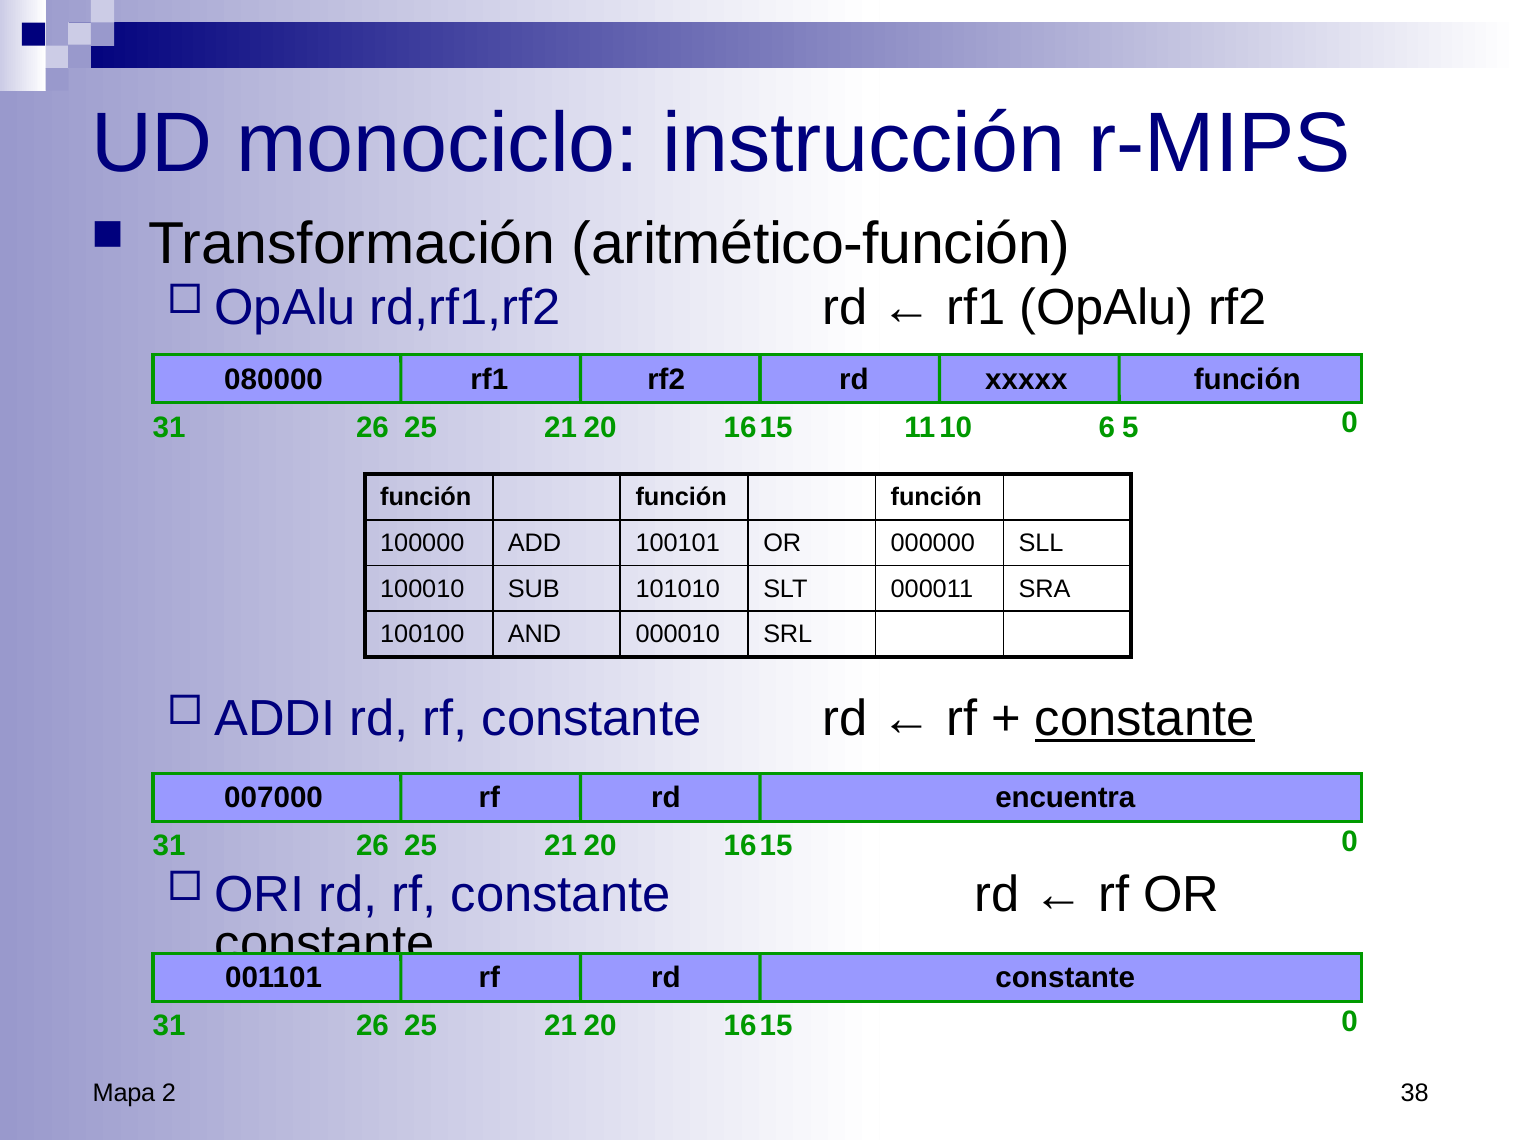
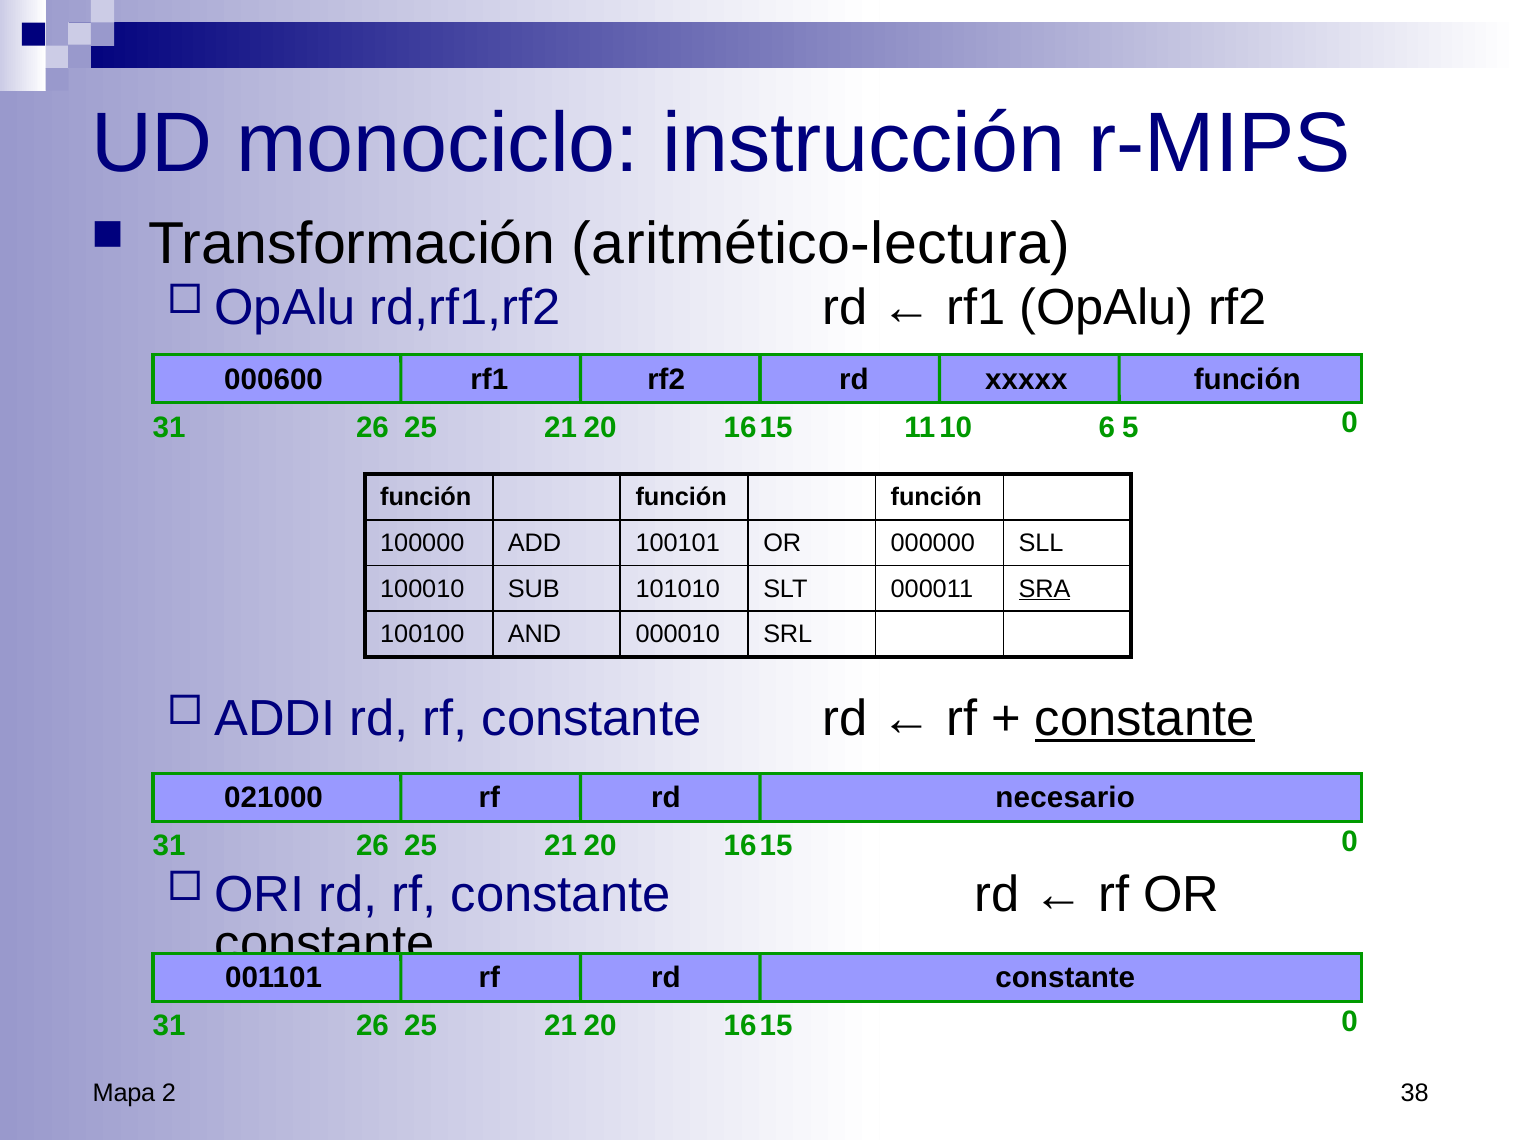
aritmético-función: aritmético-función -> aritmético-lectura
080000: 080000 -> 000600
SRA underline: none -> present
007000: 007000 -> 021000
encuentra: encuentra -> necesario
